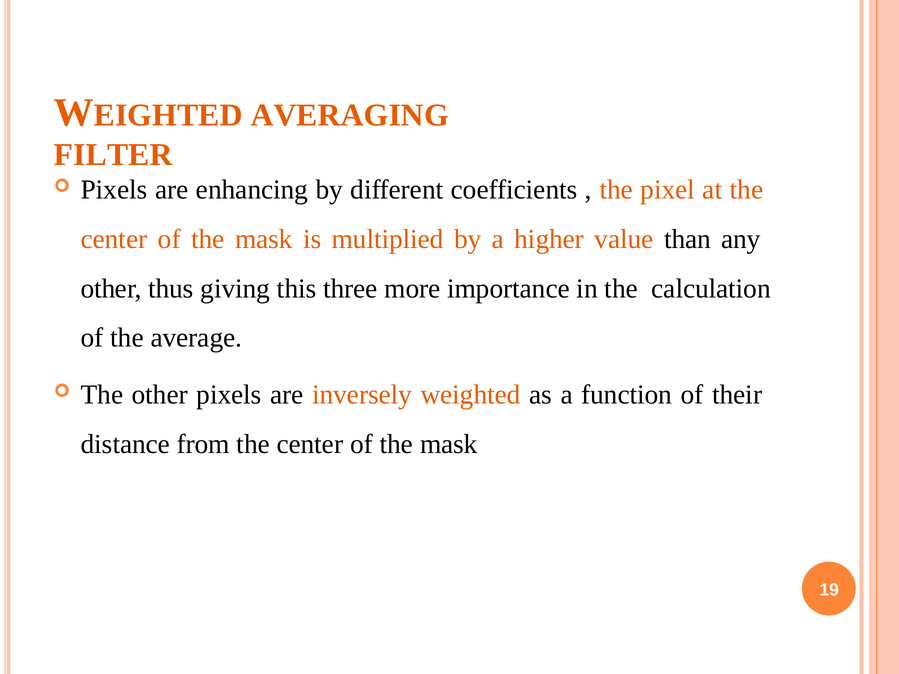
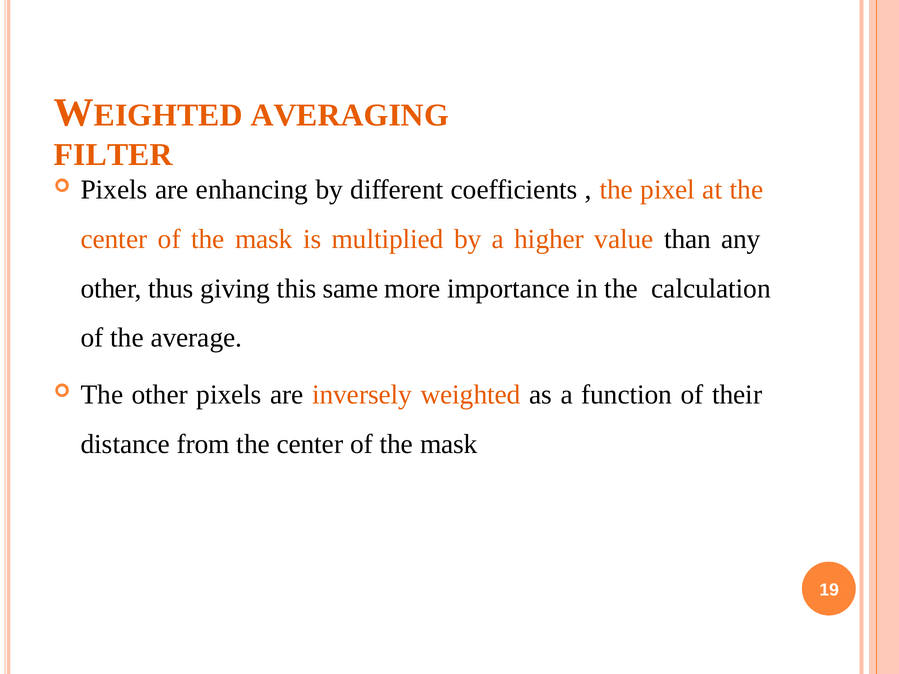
three: three -> same
